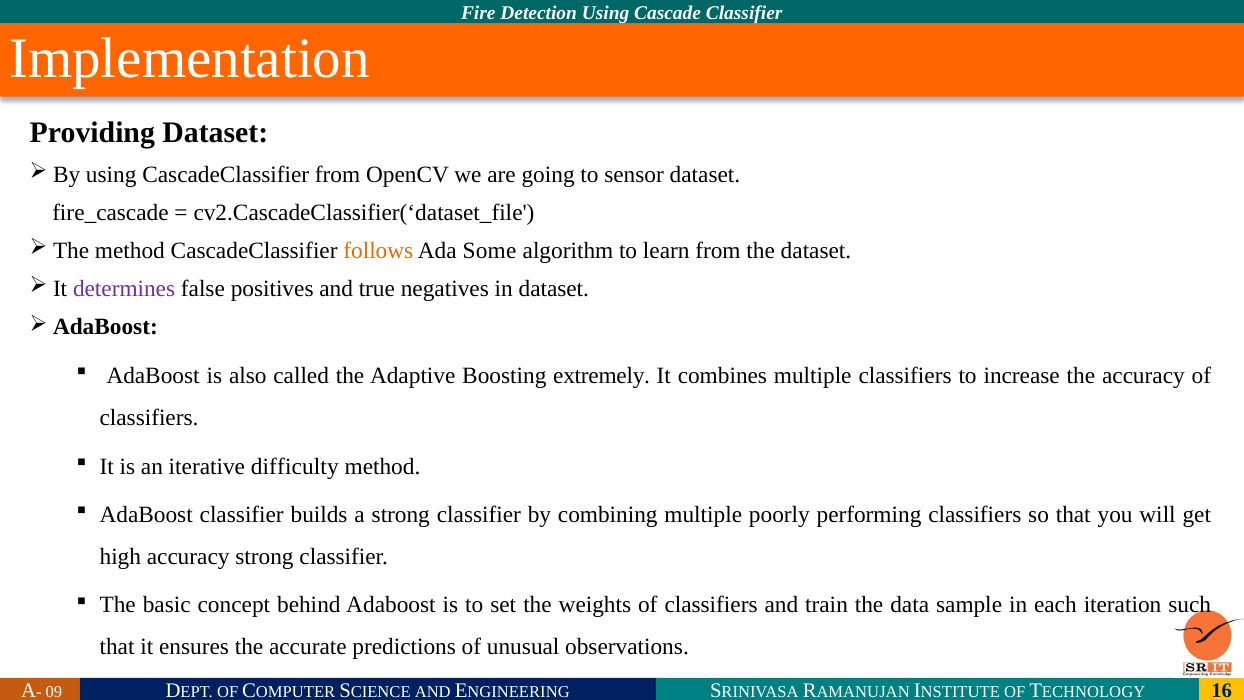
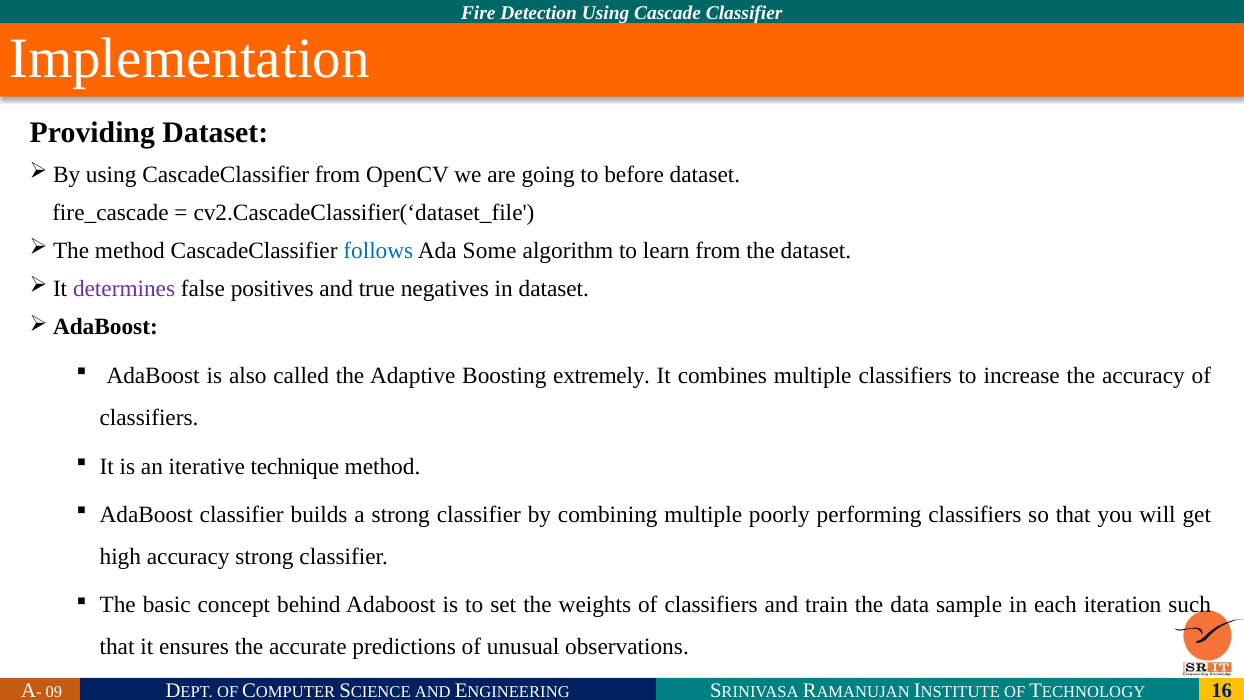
sensor: sensor -> before
follows colour: orange -> blue
difficulty: difficulty -> technique
